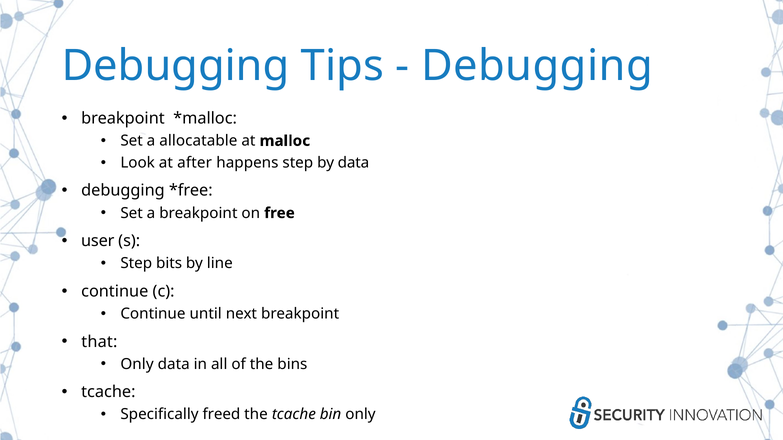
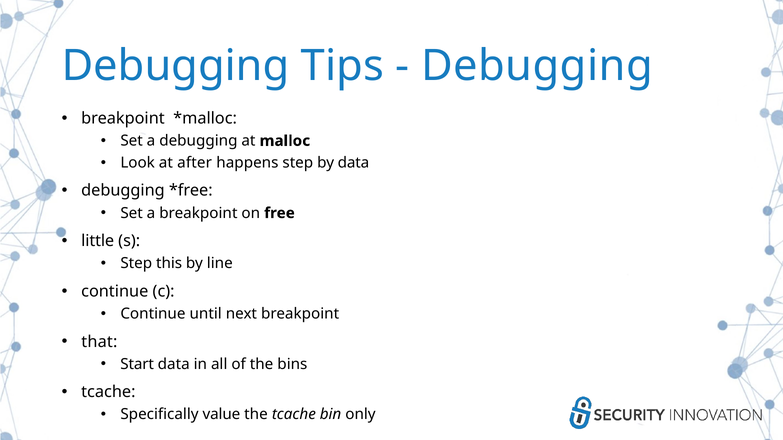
a allocatable: allocatable -> debugging
user: user -> little
bits: bits -> this
Only at (137, 364): Only -> Start
freed: freed -> value
